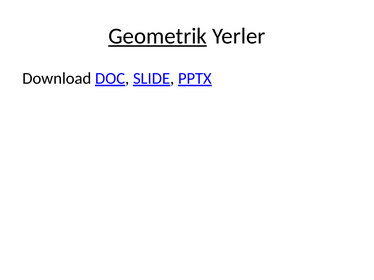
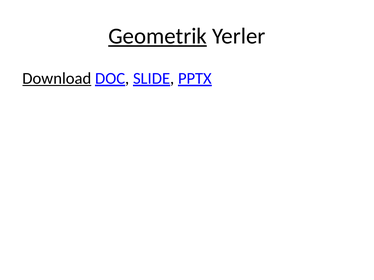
Download underline: none -> present
